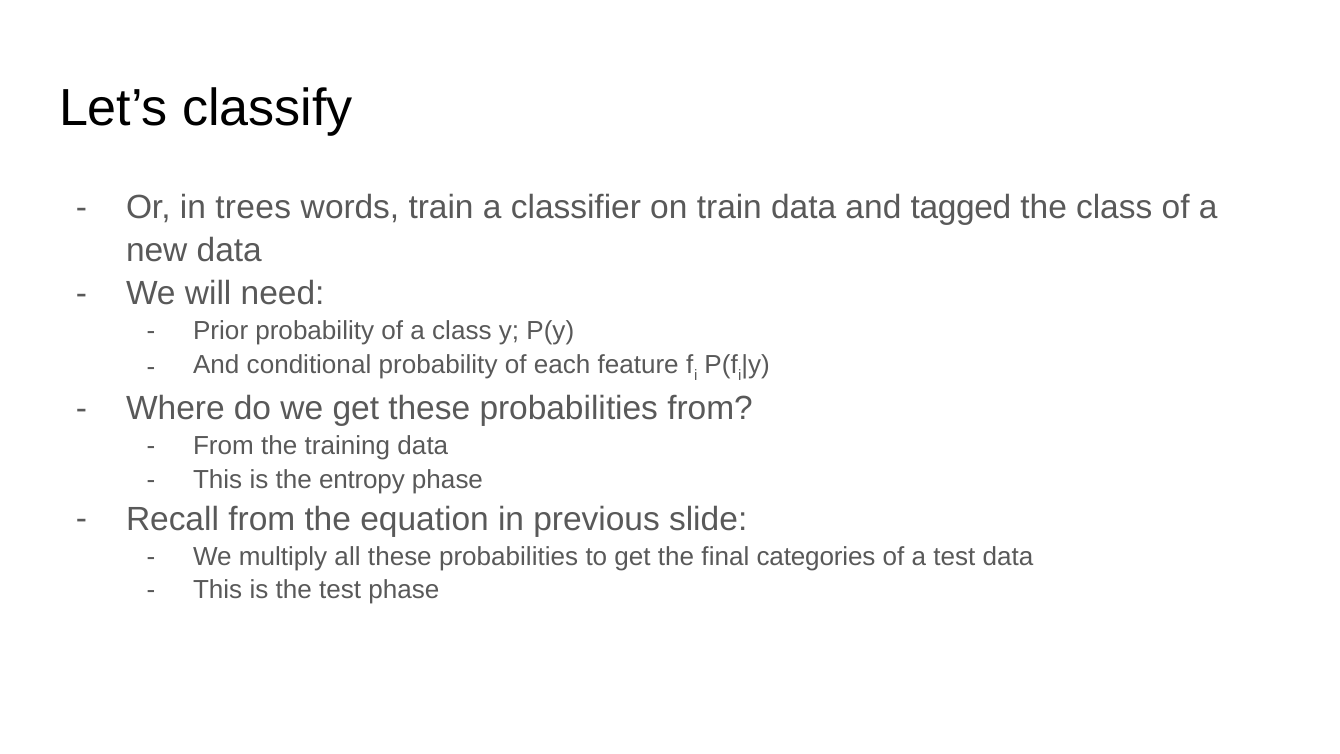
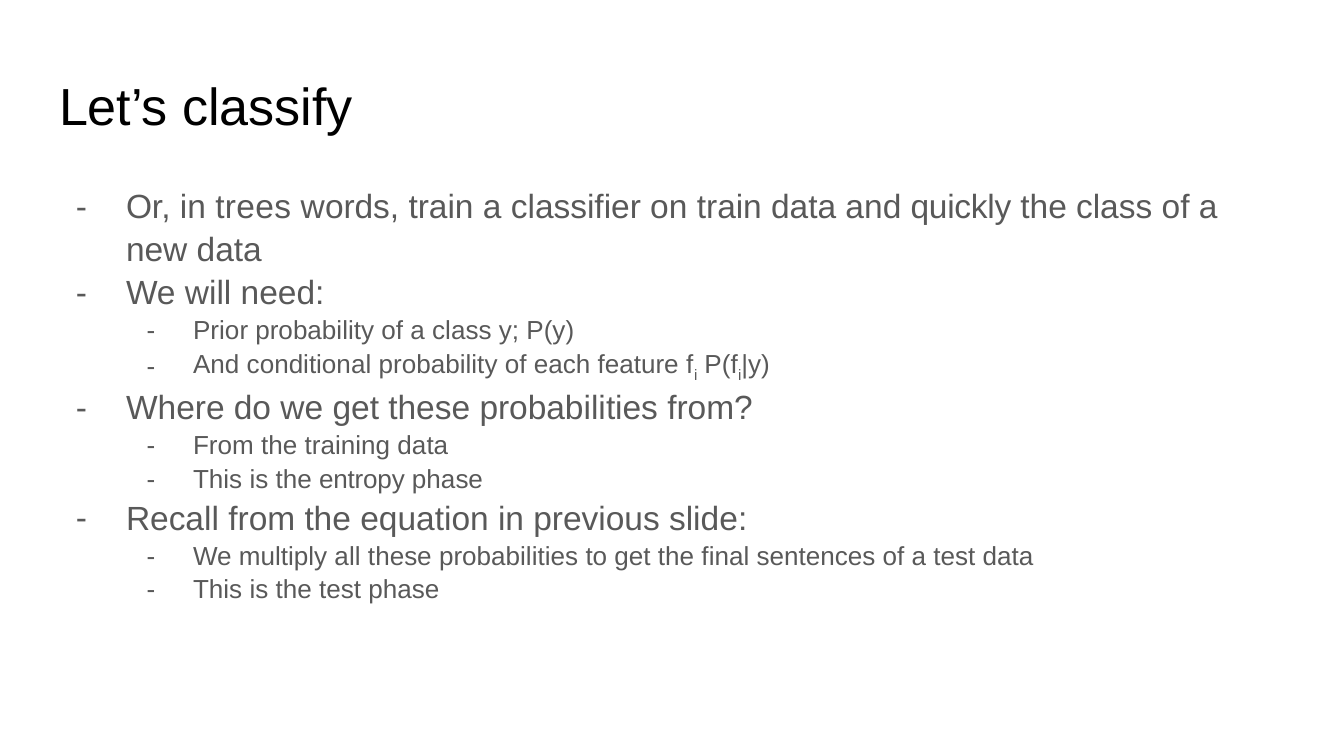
tagged: tagged -> quickly
categories: categories -> sentences
